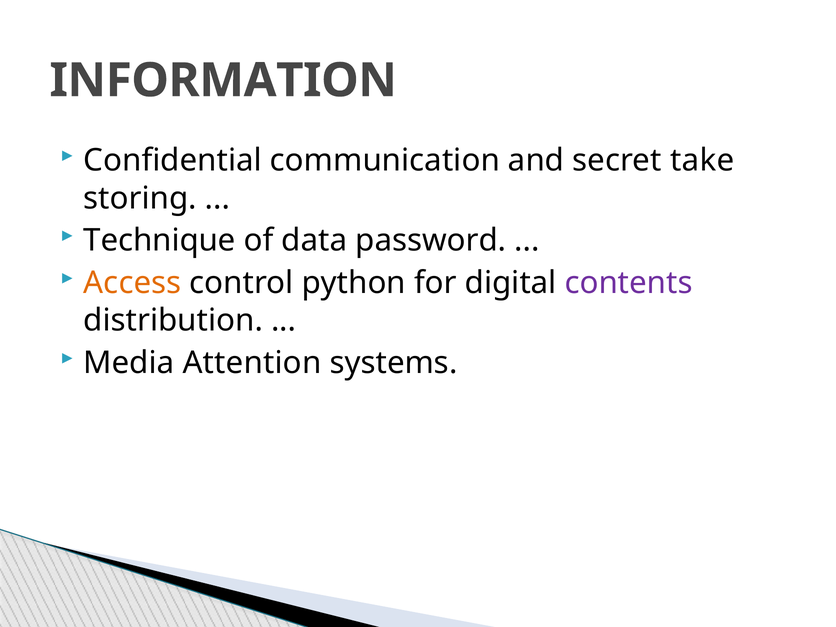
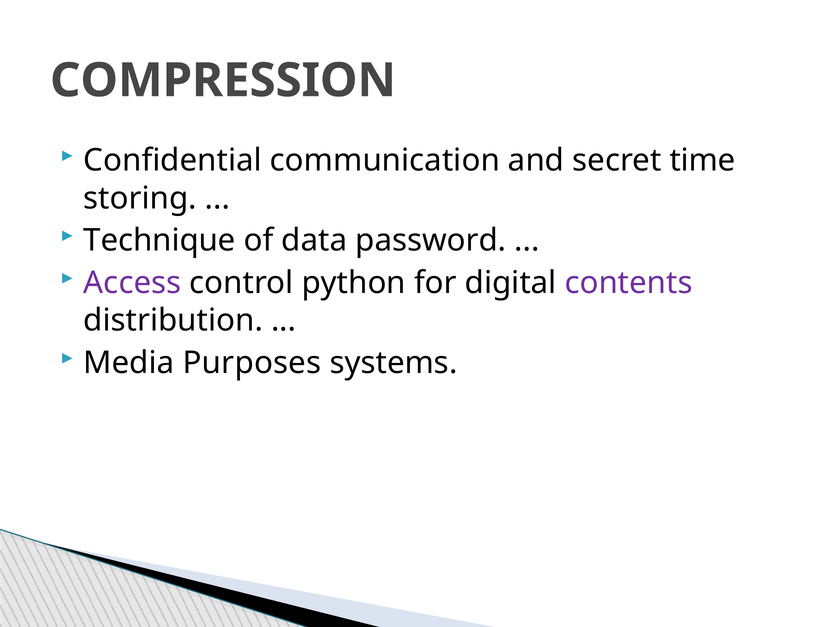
INFORMATION: INFORMATION -> COMPRESSION
take: take -> time
Access colour: orange -> purple
Attention: Attention -> Purposes
